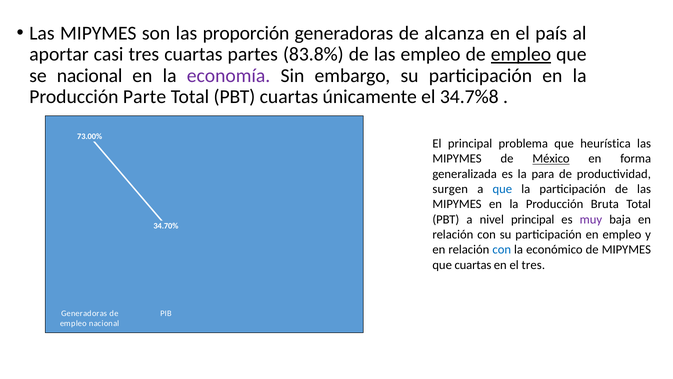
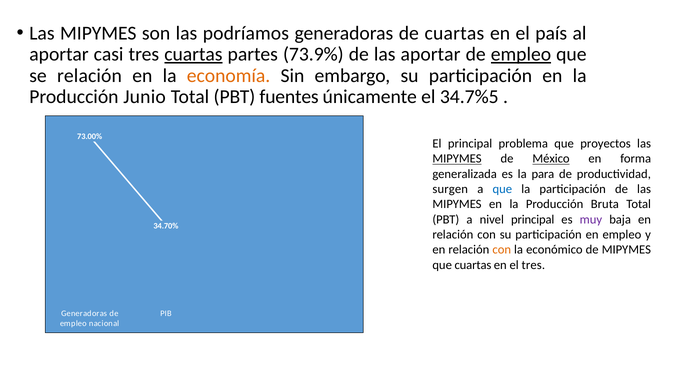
proporción: proporción -> podríamos
de alcanza: alcanza -> cuartas
cuartas at (193, 54) underline: none -> present
83.8%: 83.8% -> 73.9%
las empleo: empleo -> aportar
se nacional: nacional -> relación
economía colour: purple -> orange
Parte: Parte -> Junio
PBT cuartas: cuartas -> fuentes
34.7%8: 34.7%8 -> 34.7%5
heurística: heurística -> proyectos
MIPYMES at (457, 159) underline: none -> present
con at (502, 249) colour: blue -> orange
